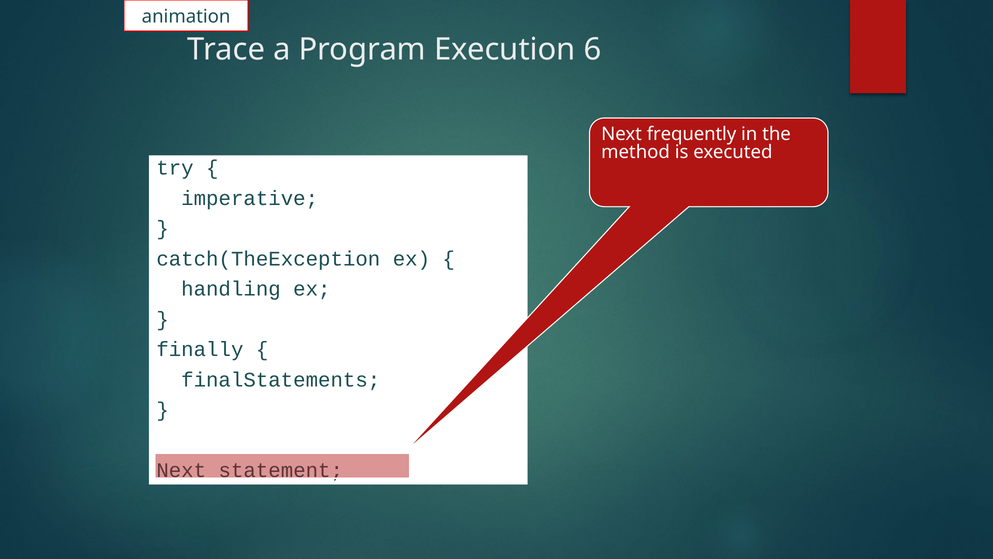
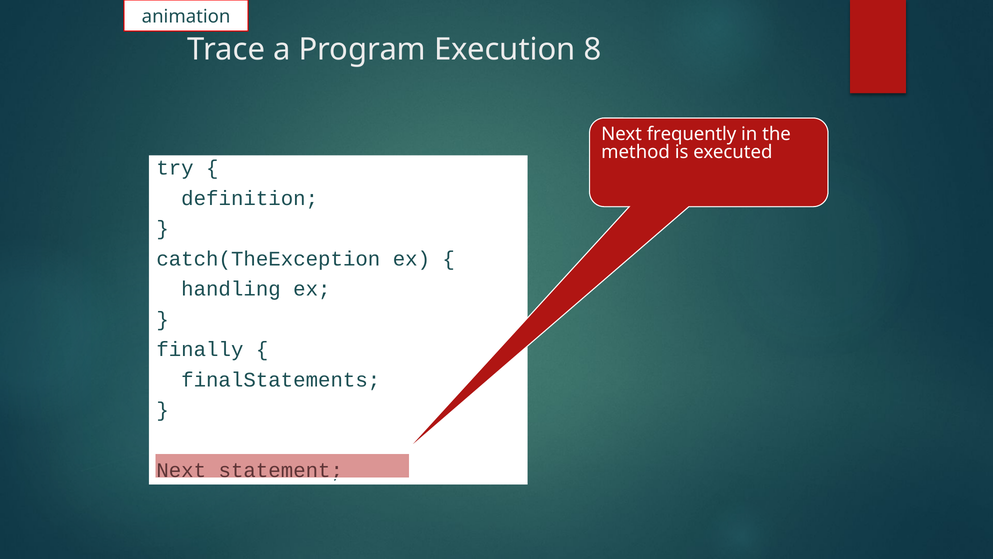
6: 6 -> 8
imperative: imperative -> definition
